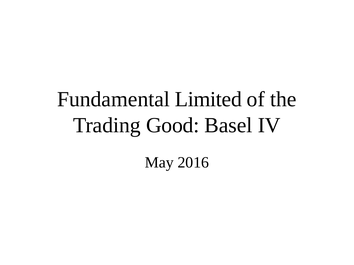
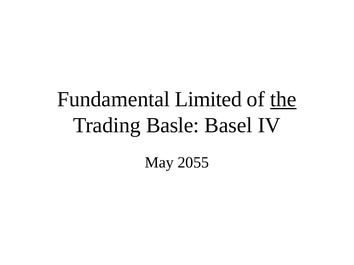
the underline: none -> present
Good: Good -> Basle
2016: 2016 -> 2055
